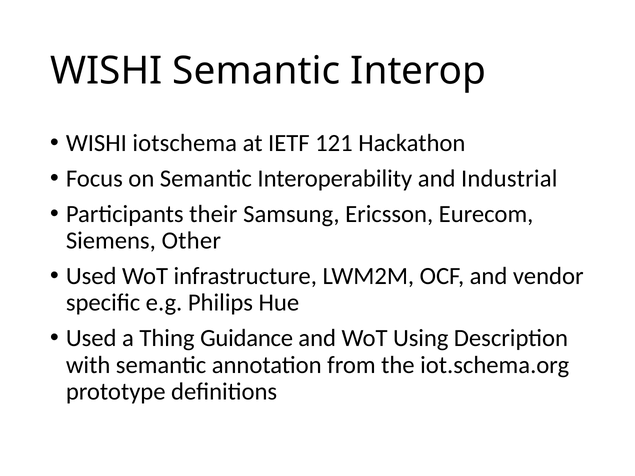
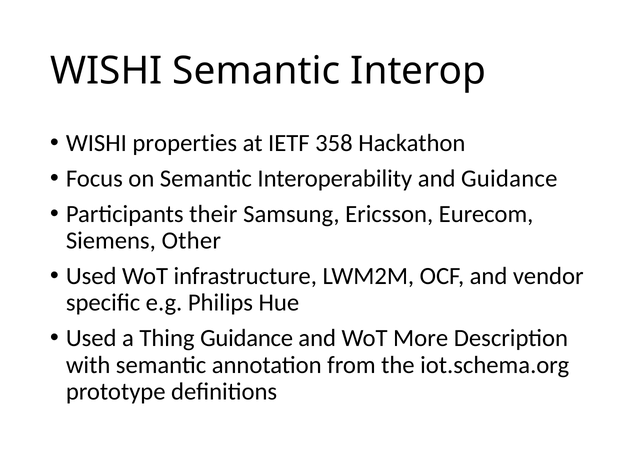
iotschema: iotschema -> properties
121: 121 -> 358
and Industrial: Industrial -> Guidance
Using: Using -> More
